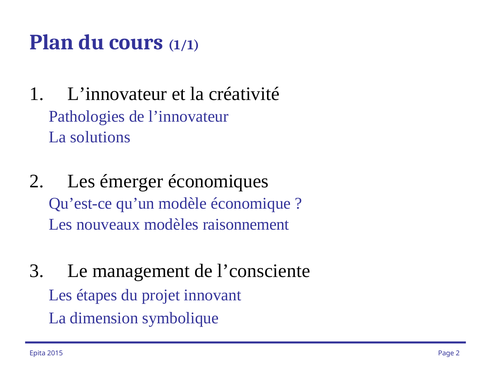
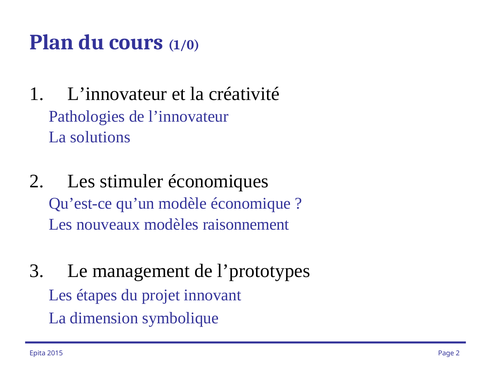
1/1: 1/1 -> 1/0
émerger: émerger -> stimuler
l’consciente: l’consciente -> l’prototypes
